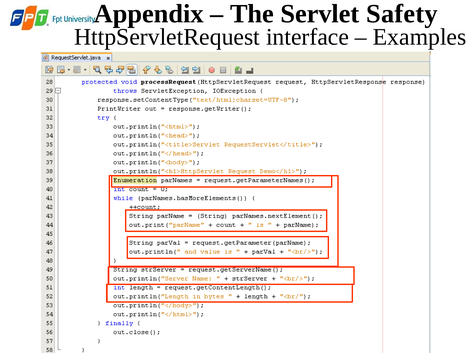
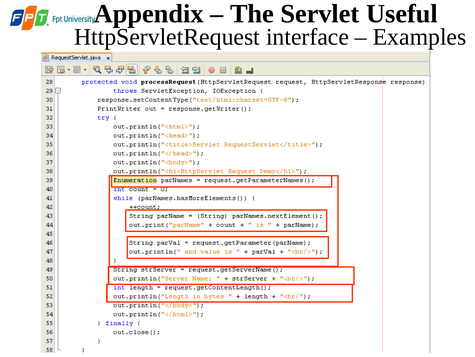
Safety: Safety -> Useful
